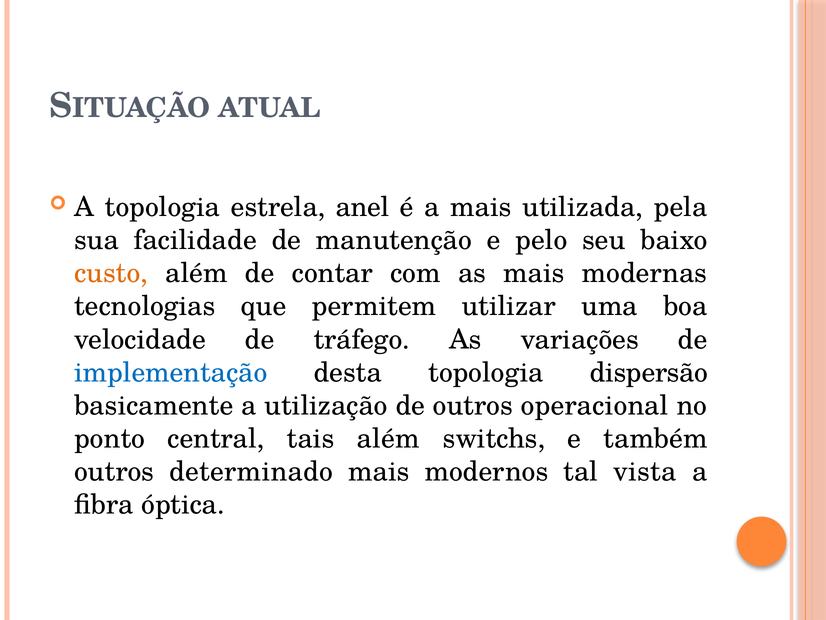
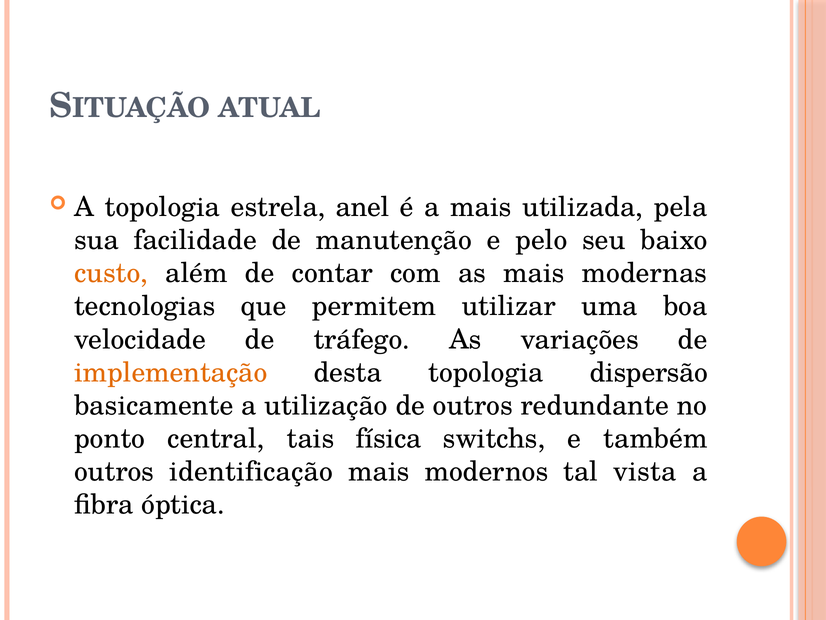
implementação colour: blue -> orange
operacional: operacional -> redundante
tais além: além -> física
determinado: determinado -> identificação
